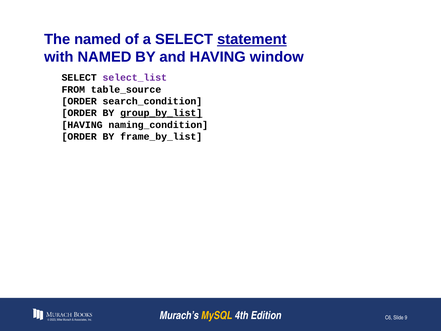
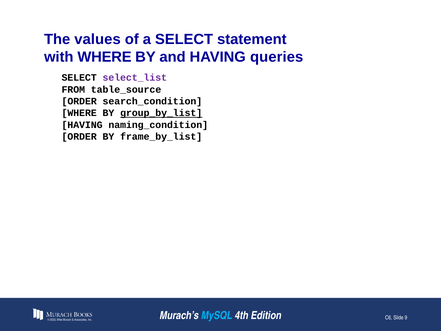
The named: named -> values
statement underline: present -> none
with NAMED: NAMED -> WHERE
window: window -> queries
ORDER at (79, 113): ORDER -> WHERE
MySQL colour: yellow -> light blue
